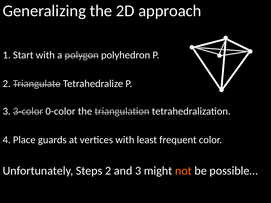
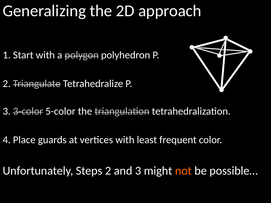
0-color: 0-color -> 5-color
